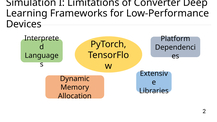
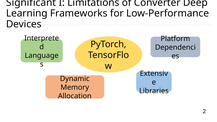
Simulation: Simulation -> Significant
